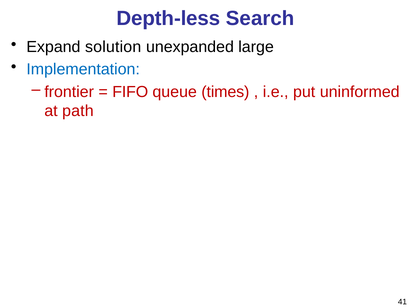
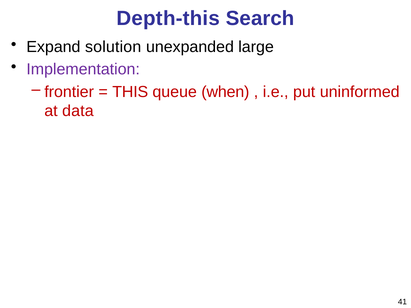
Depth-less: Depth-less -> Depth-this
Implementation colour: blue -> purple
FIFO: FIFO -> THIS
times: times -> when
path: path -> data
